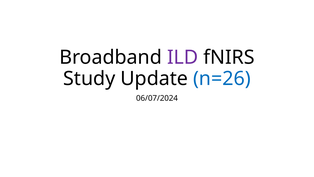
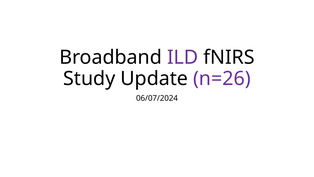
n=26 colour: blue -> purple
